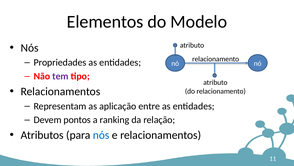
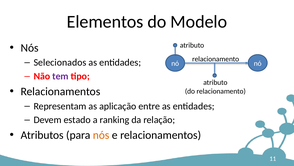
Propriedades: Propriedades -> Selecionados
pontos: pontos -> estado
nós at (101, 135) colour: blue -> orange
